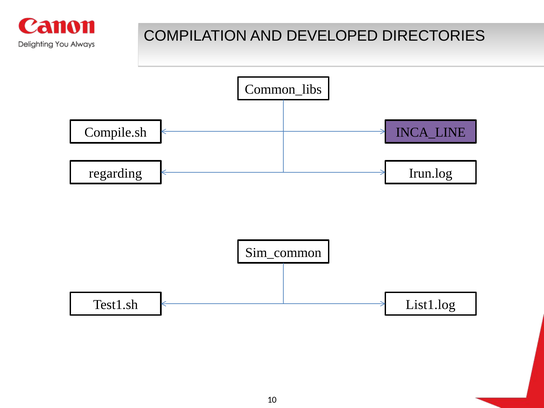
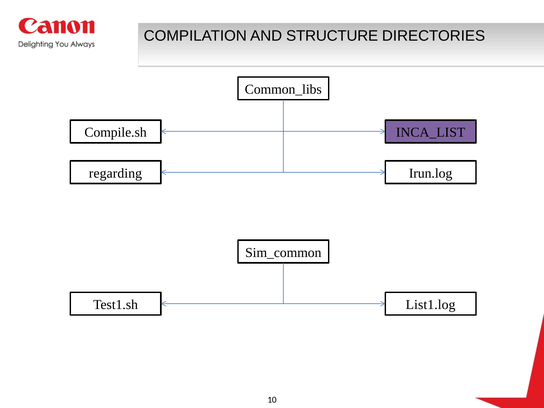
DEVELOPED: DEVELOPED -> STRUCTURE
INCA_LINE: INCA_LINE -> INCA_LIST
